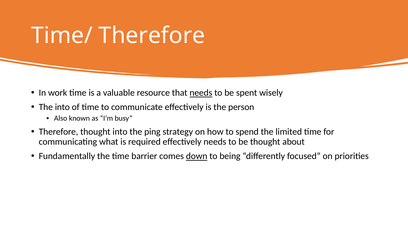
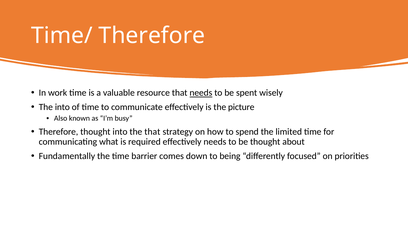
person: person -> picture
the ping: ping -> that
down underline: present -> none
